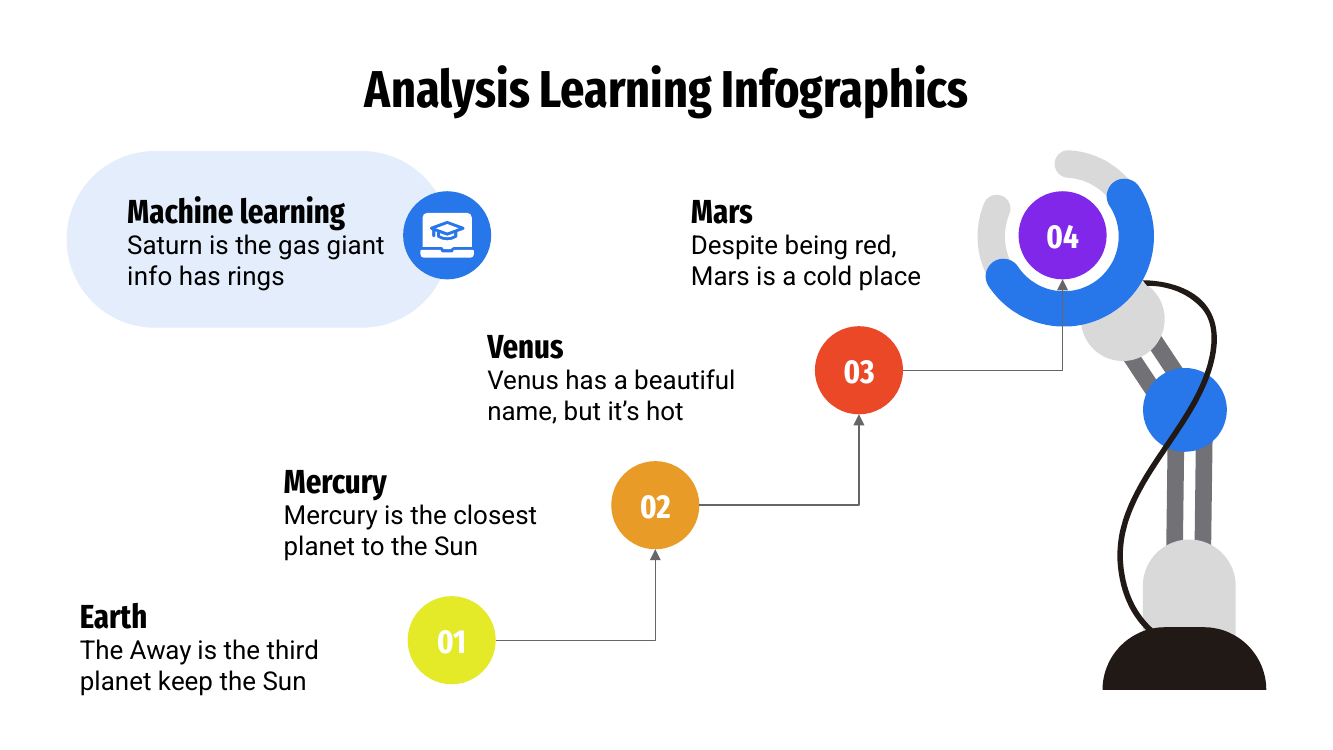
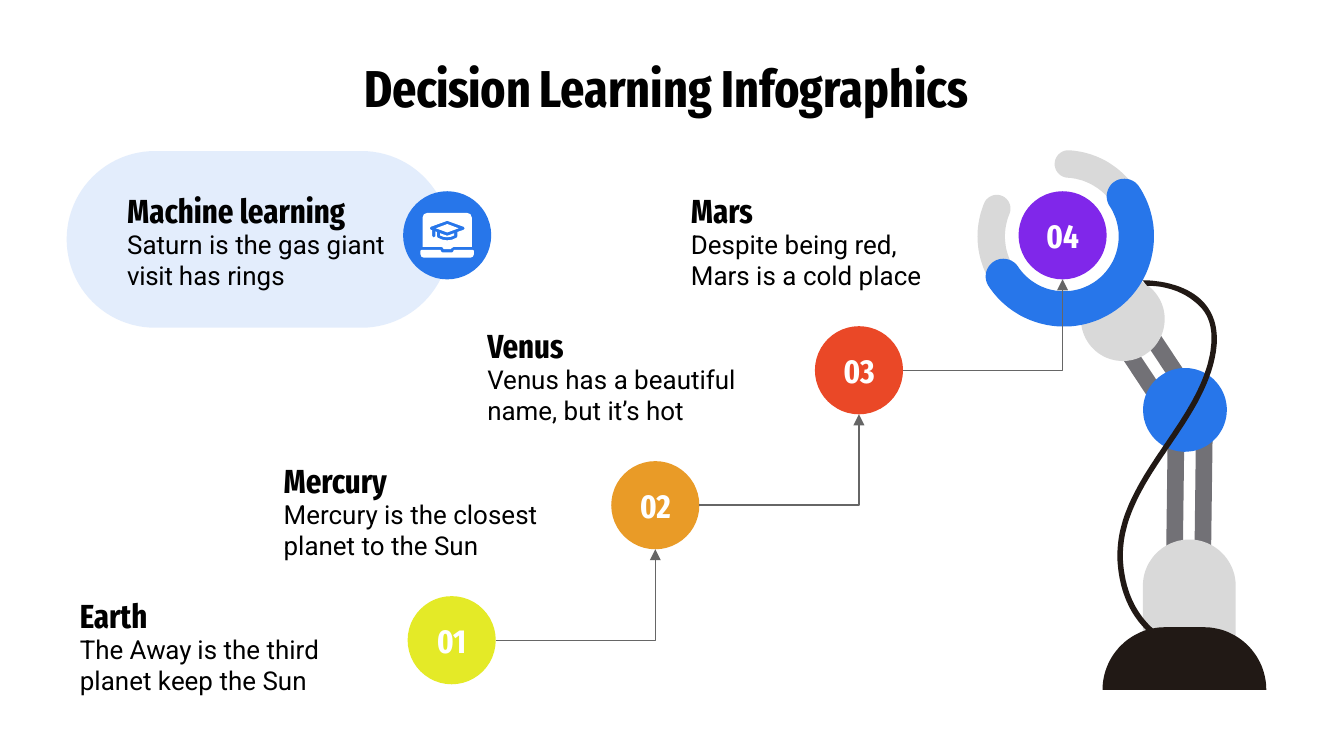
Analysis: Analysis -> Decision
info: info -> visit
